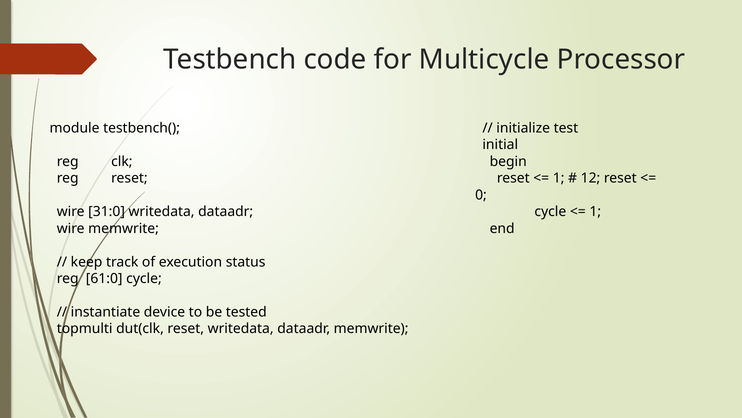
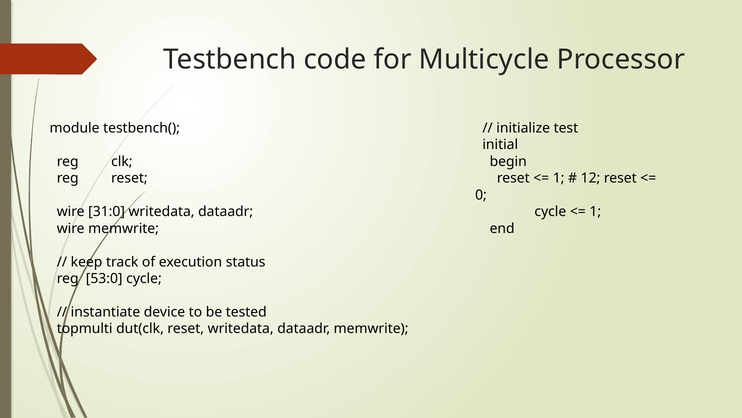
61:0: 61:0 -> 53:0
